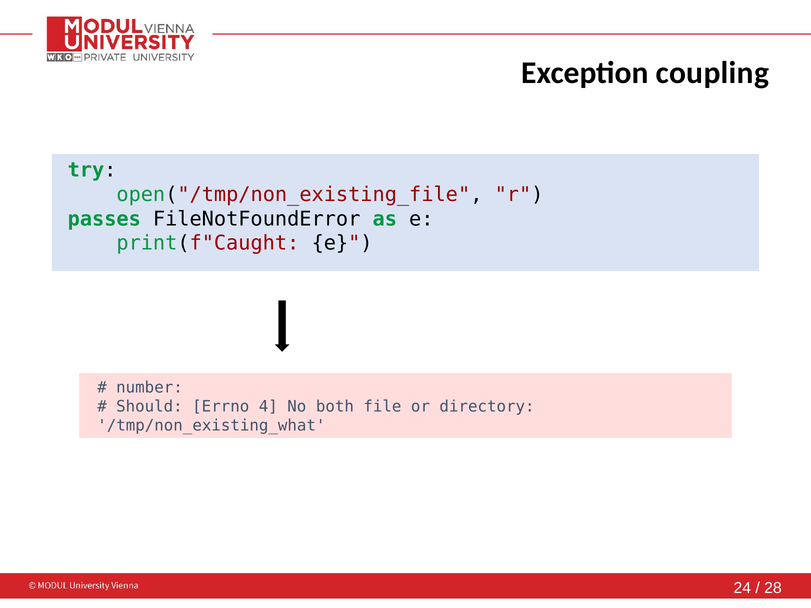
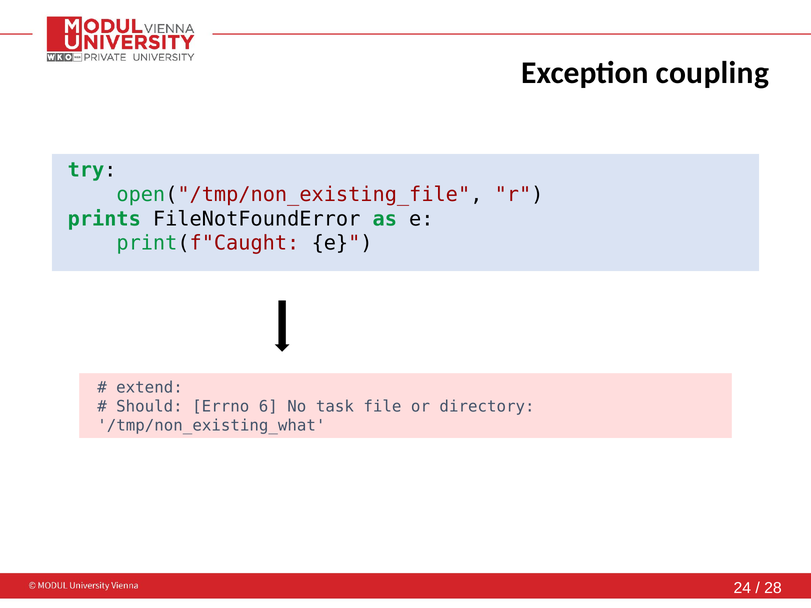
passes: passes -> prints
number: number -> extend
4: 4 -> 6
both: both -> task
